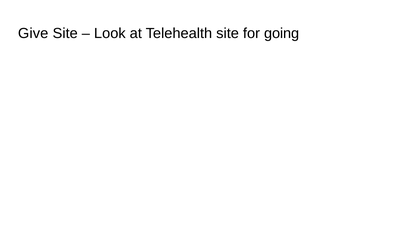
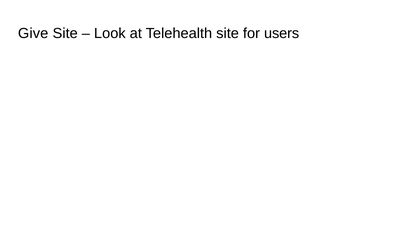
going: going -> users
